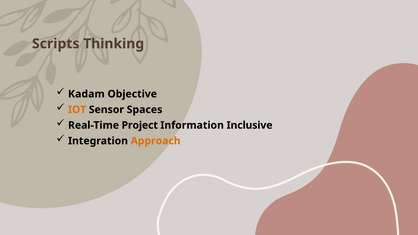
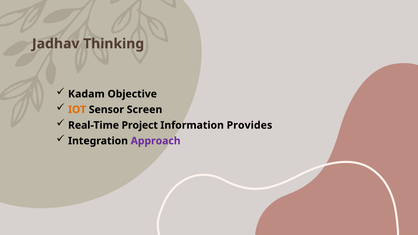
Scripts: Scripts -> Jadhav
Spaces: Spaces -> Screen
Inclusive: Inclusive -> Provides
Approach colour: orange -> purple
